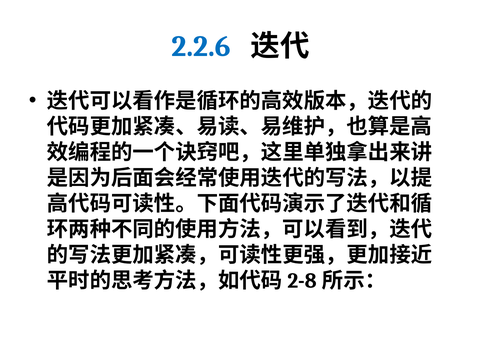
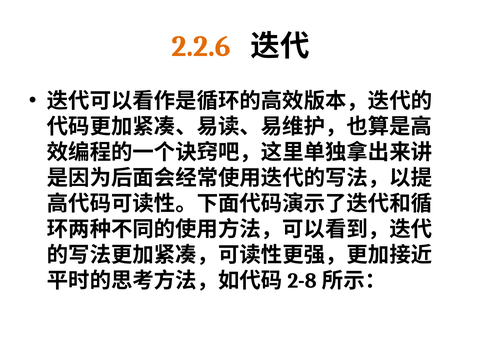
2.2.6 colour: blue -> orange
